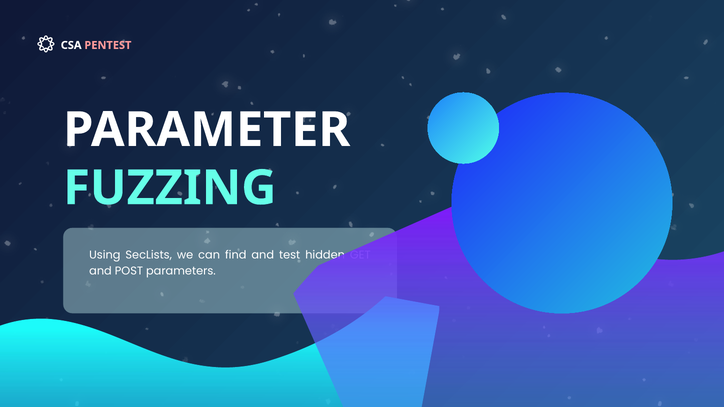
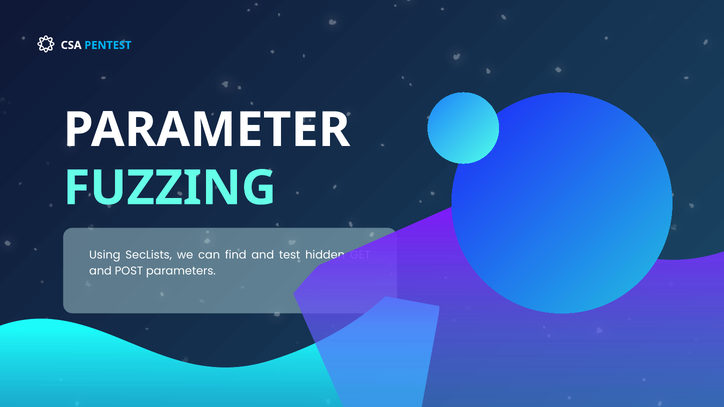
PENTEST colour: pink -> light blue
